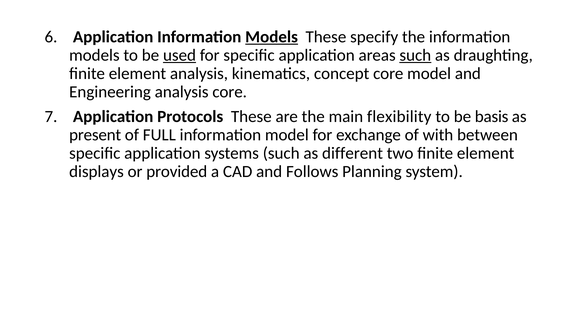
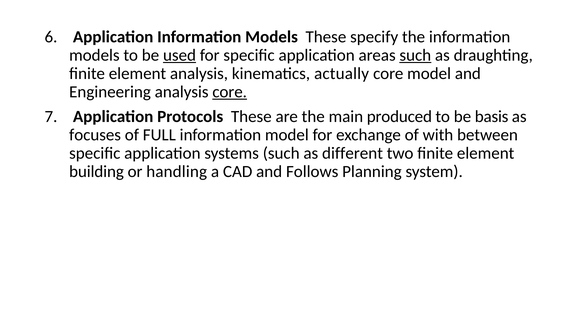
Models at (272, 37) underline: present -> none
concept: concept -> actually
core at (230, 92) underline: none -> present
flexibility: flexibility -> produced
present: present -> focuses
displays: displays -> building
provided: provided -> handling
